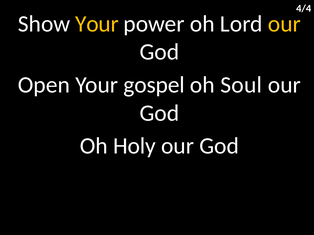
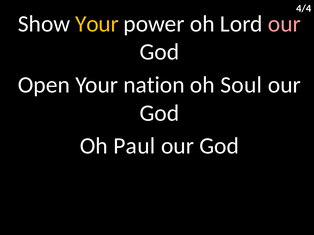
our at (284, 24) colour: yellow -> pink
gospel: gospel -> nation
Holy: Holy -> Paul
